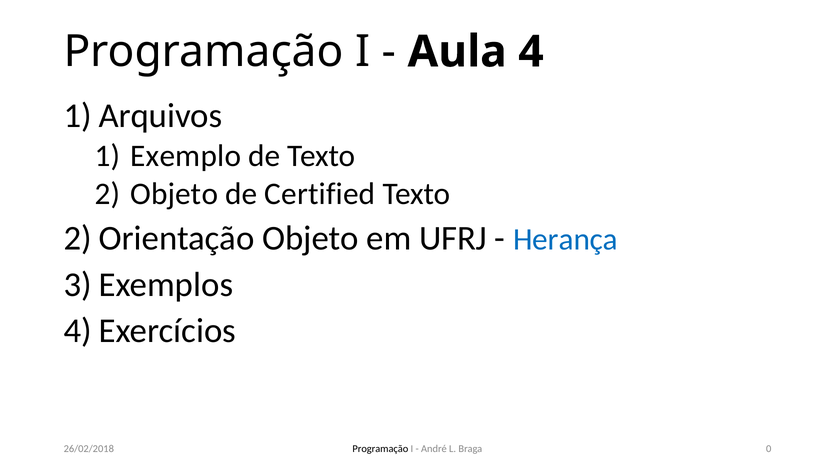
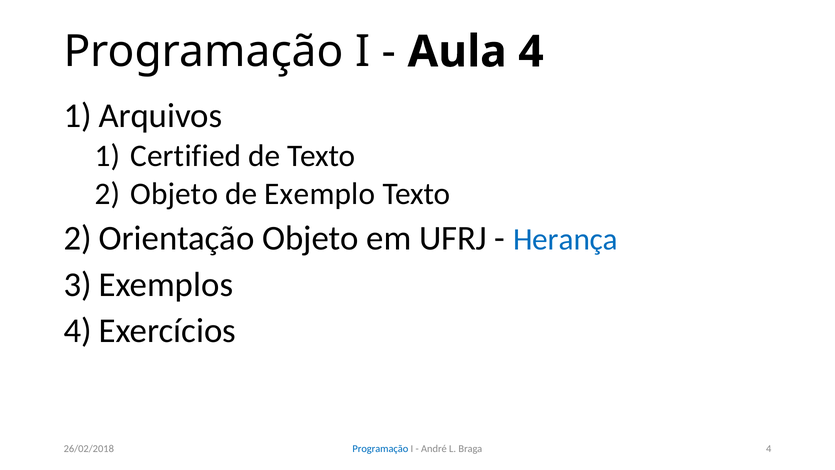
Exemplo: Exemplo -> Certified
Certified: Certified -> Exemplo
Programação at (380, 448) colour: black -> blue
Braga 0: 0 -> 4
